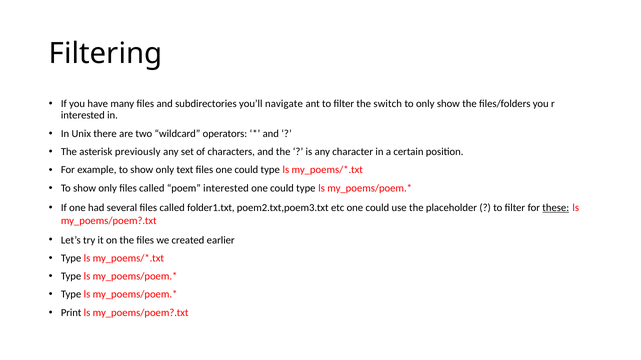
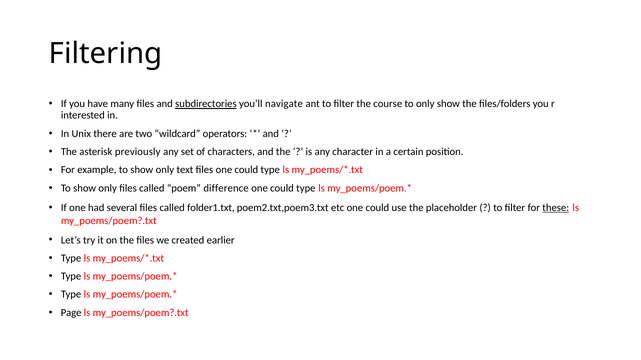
subdirectories underline: none -> present
switch: switch -> course
poem interested: interested -> difference
Print: Print -> Page
